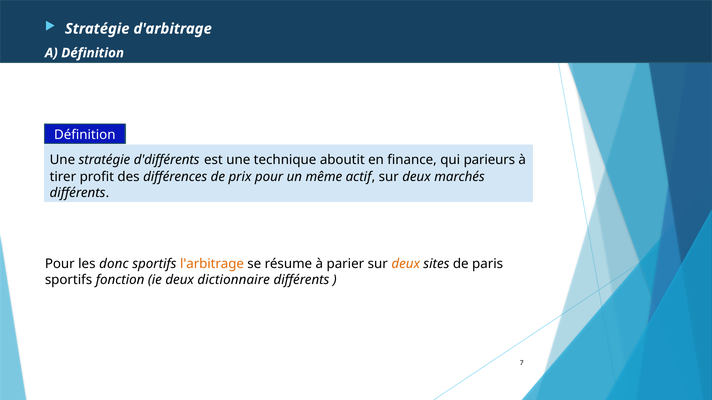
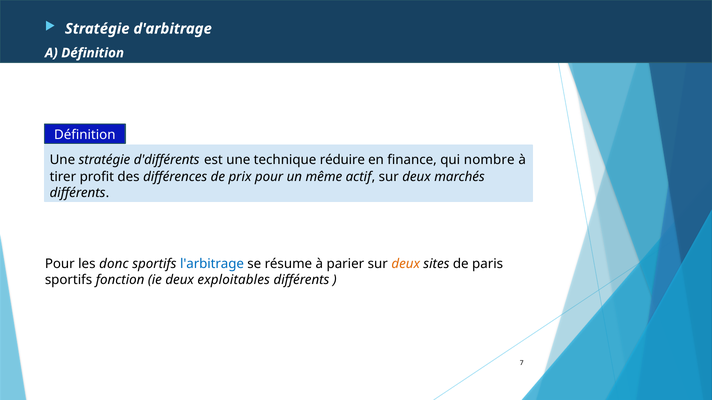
aboutit: aboutit -> réduire
parieurs: parieurs -> nombre
l'arbitrage colour: orange -> blue
dictionnaire: dictionnaire -> exploitables
